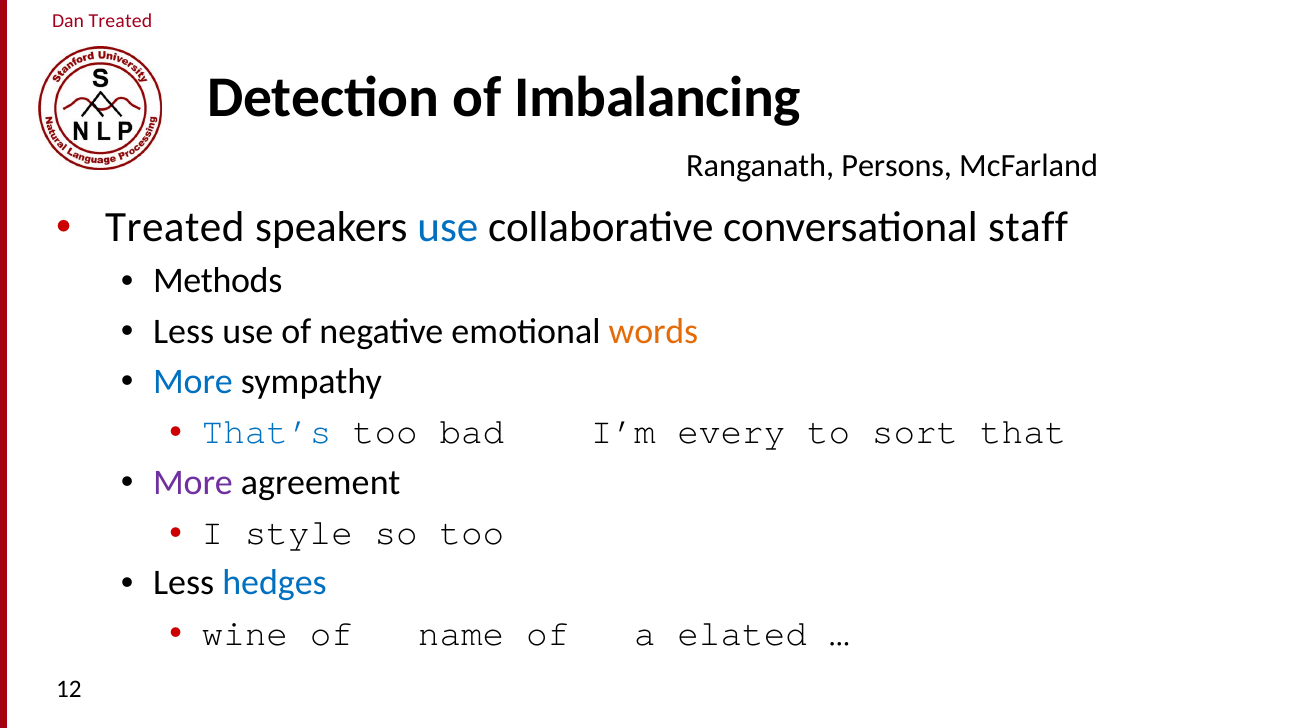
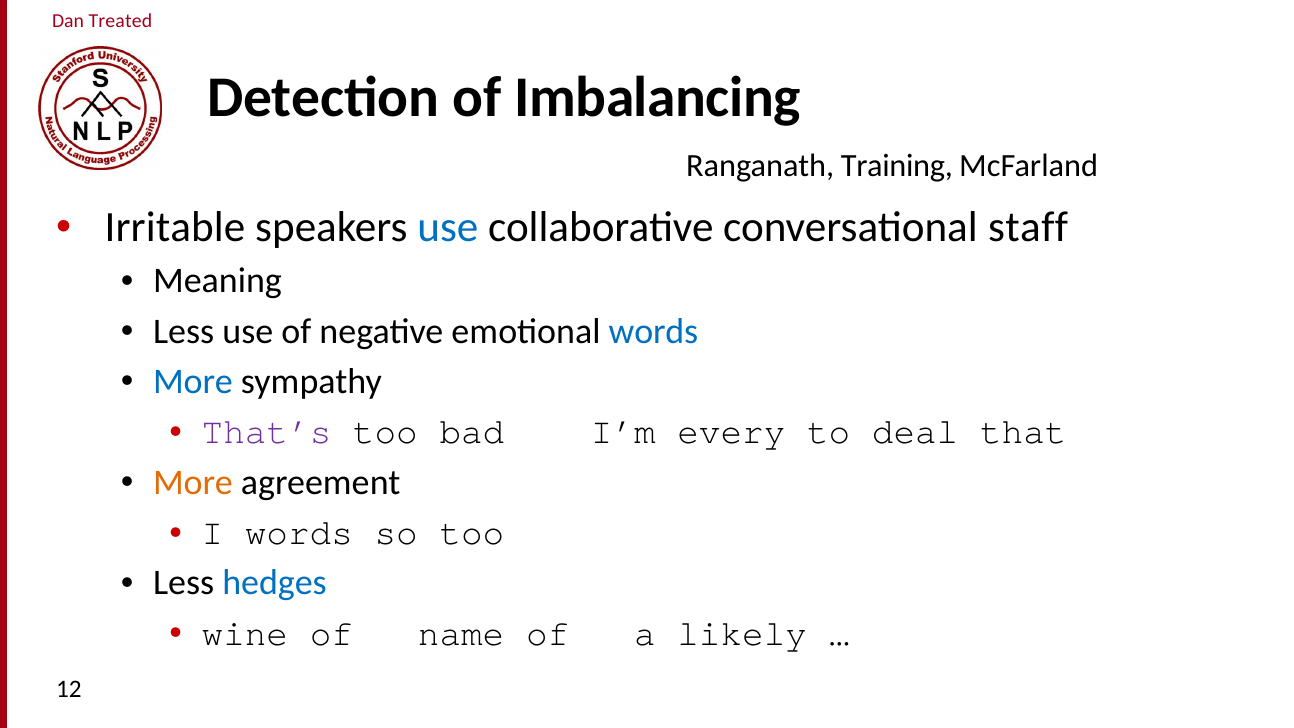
Persons: Persons -> Training
Treated at (175, 227): Treated -> Irritable
Methods: Methods -> Meaning
words at (654, 331) colour: orange -> blue
That’s colour: blue -> purple
sort: sort -> deal
More at (193, 482) colour: purple -> orange
I style: style -> words
elated: elated -> likely
